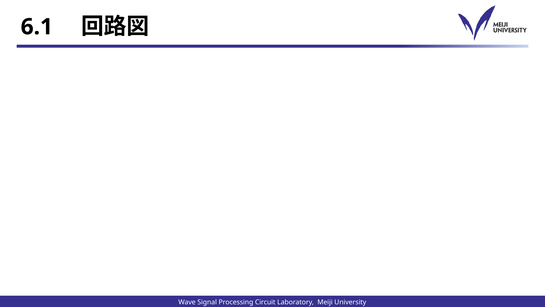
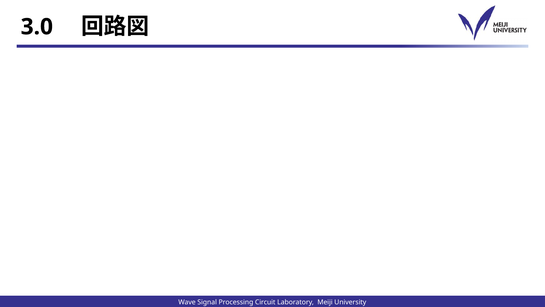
6.1: 6.1 -> 3.0
